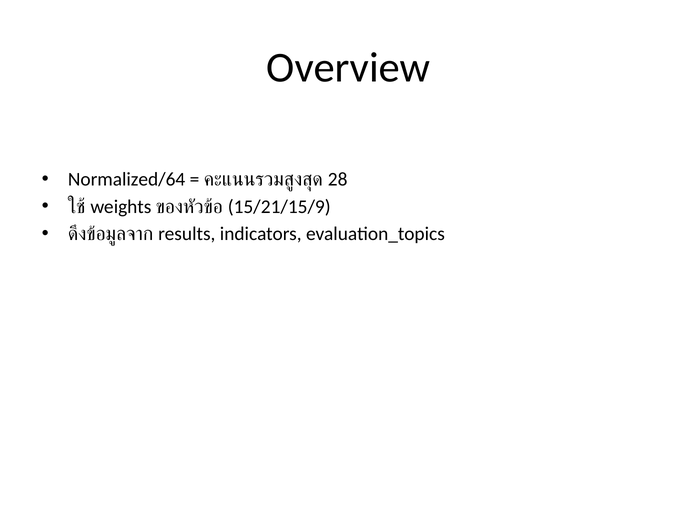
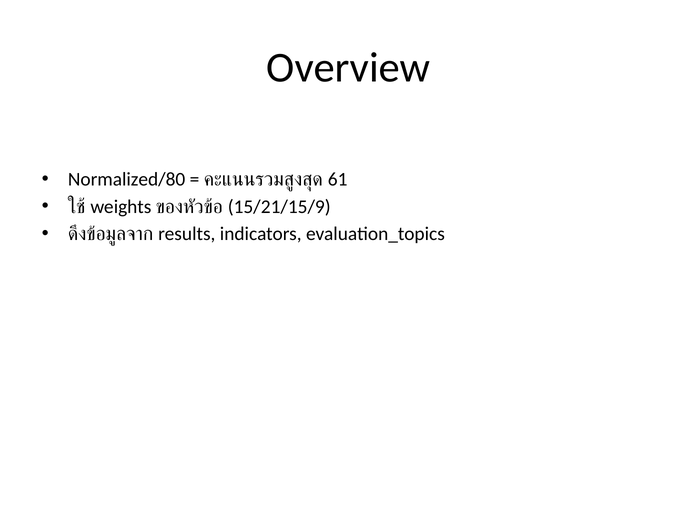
Normalized/64: Normalized/64 -> Normalized/80
28: 28 -> 61
